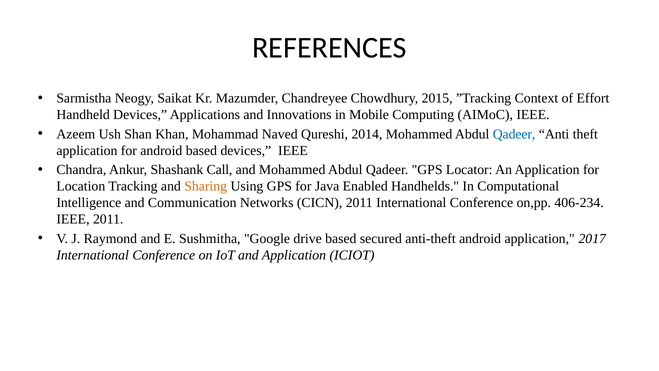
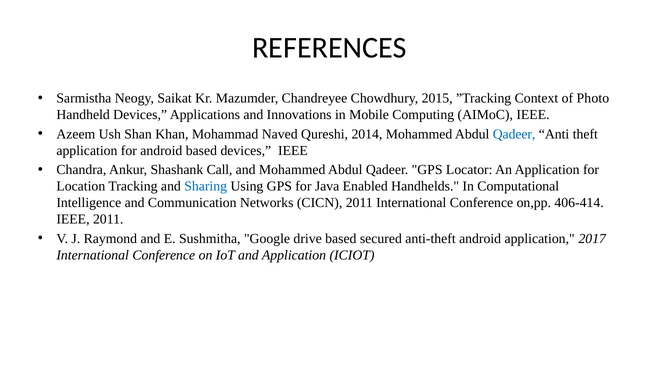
Effort: Effort -> Photo
Sharing colour: orange -> blue
406-234: 406-234 -> 406-414
